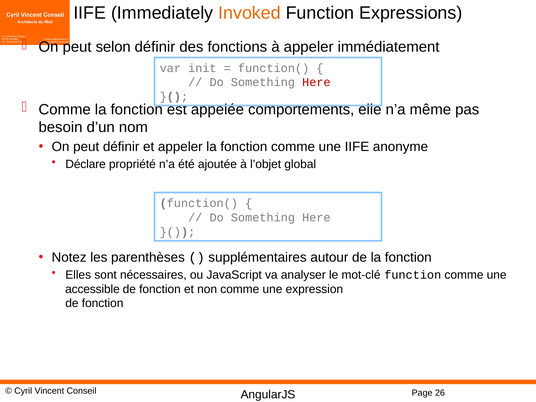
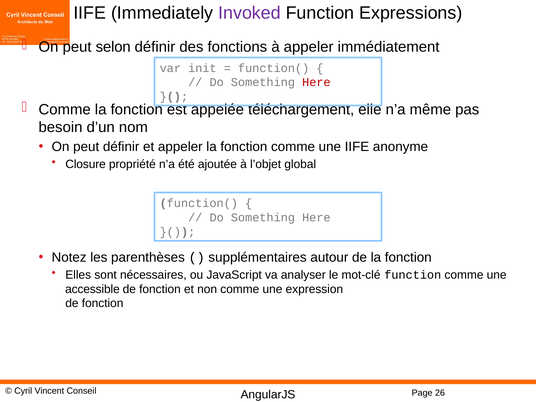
Invoked colour: orange -> purple
comportements: comportements -> téléchargement
Déclare: Déclare -> Closure
